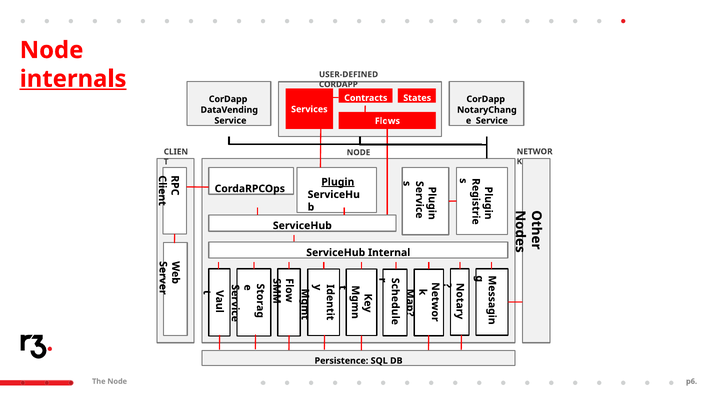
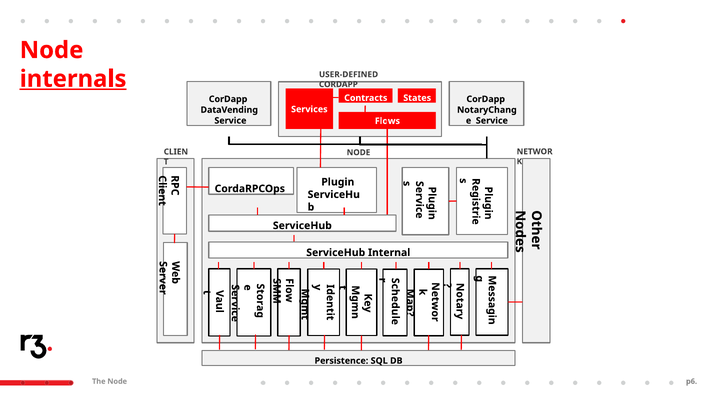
Plugin underline: present -> none
